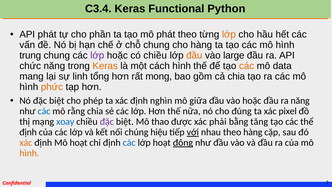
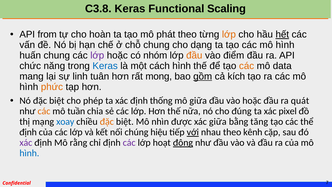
C3.4: C3.4 -> C3.8
Python: Python -> Scaling
API phát: phát -> from
phần: phần -> hoàn
hết underline: none -> present
cho hàng: hàng -> dạng
trung: trung -> huấn
có chiều: chiều -> nhóm
large: large -> điểm
Keras at (105, 66) colour: orange -> blue
tổng: tổng -> tuân
gồm underline: none -> present
cả chia: chia -> kích
nghìn: nghìn -> thống
ra năng: năng -> quát
các at (44, 111) colour: blue -> orange
rằng: rằng -> tuần
đặc at (107, 122) colour: purple -> orange
thao: thao -> nhìn
xác phải: phải -> giữa
theo hàng: hàng -> kênh
xác at (26, 142) colour: orange -> purple
Mô hoạt: hoạt -> rằng
các at (129, 142) colour: blue -> purple
hình at (29, 153) colour: orange -> blue
